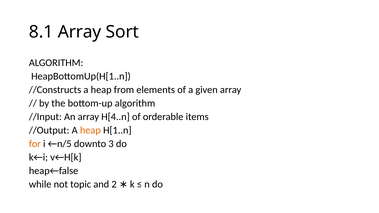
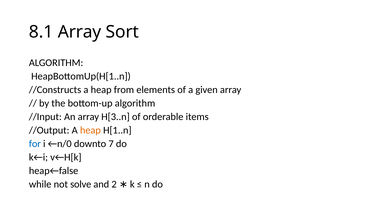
H[4..n: H[4..n -> H[3..n
for colour: orange -> blue
←n/5: ←n/5 -> ←n/0
3: 3 -> 7
topic: topic -> solve
